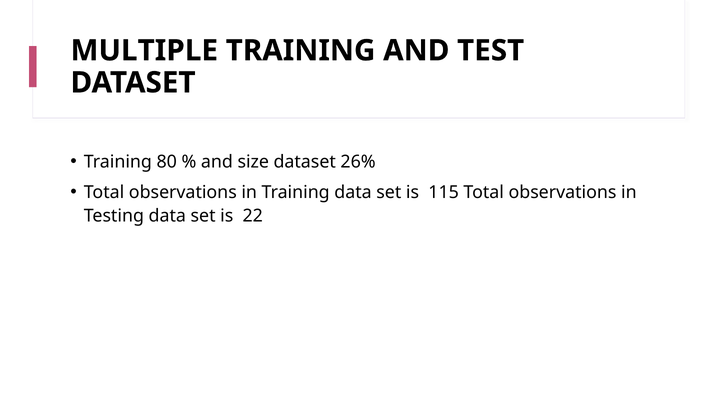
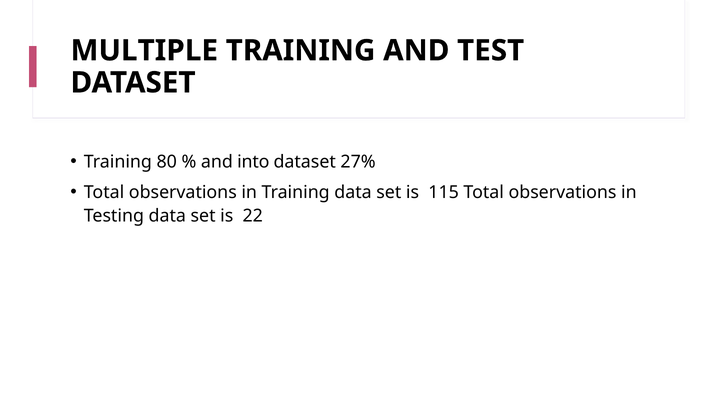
size: size -> into
26%: 26% -> 27%
